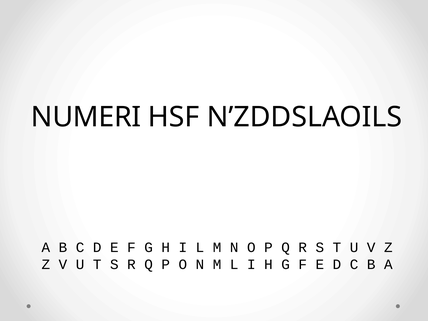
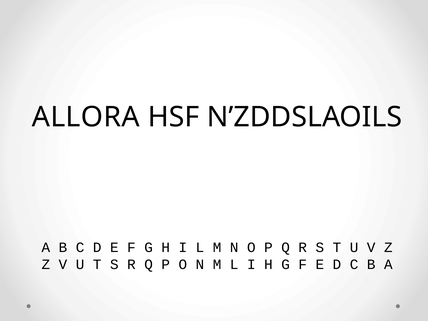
NUMERI: NUMERI -> ALLORA
